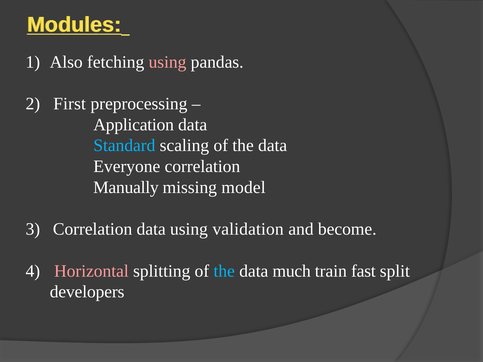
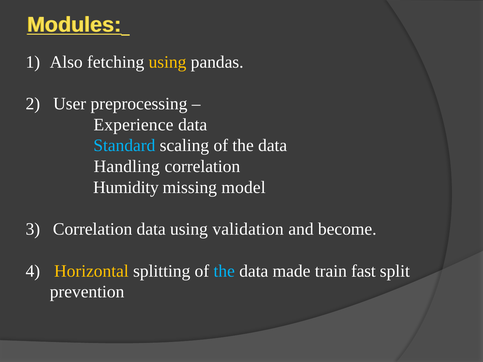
using at (167, 62) colour: pink -> yellow
First: First -> User
Application: Application -> Experience
Everyone: Everyone -> Handling
Manually: Manually -> Humidity
Horizontal colour: pink -> yellow
much: much -> made
developers: developers -> prevention
